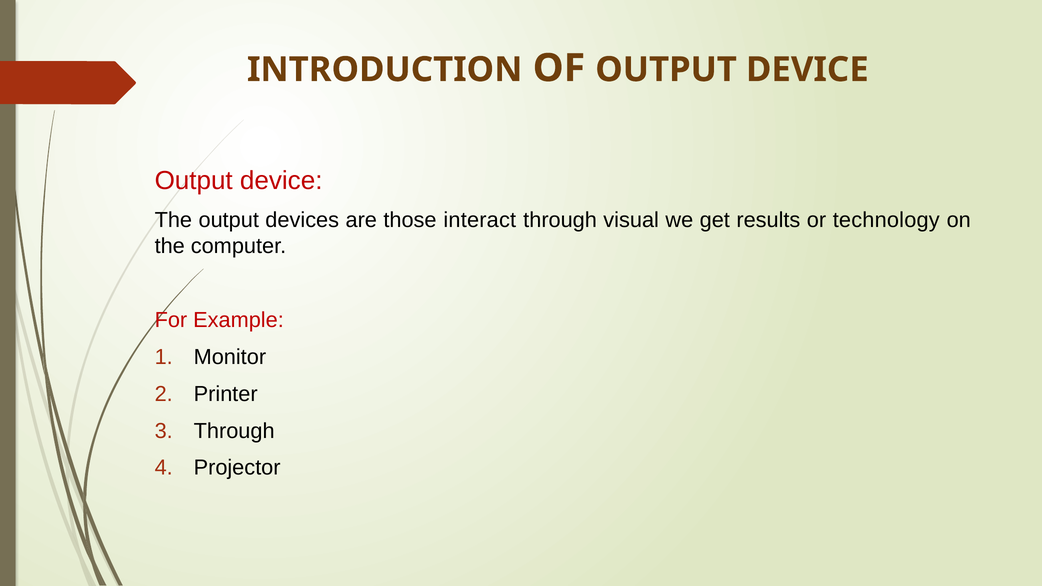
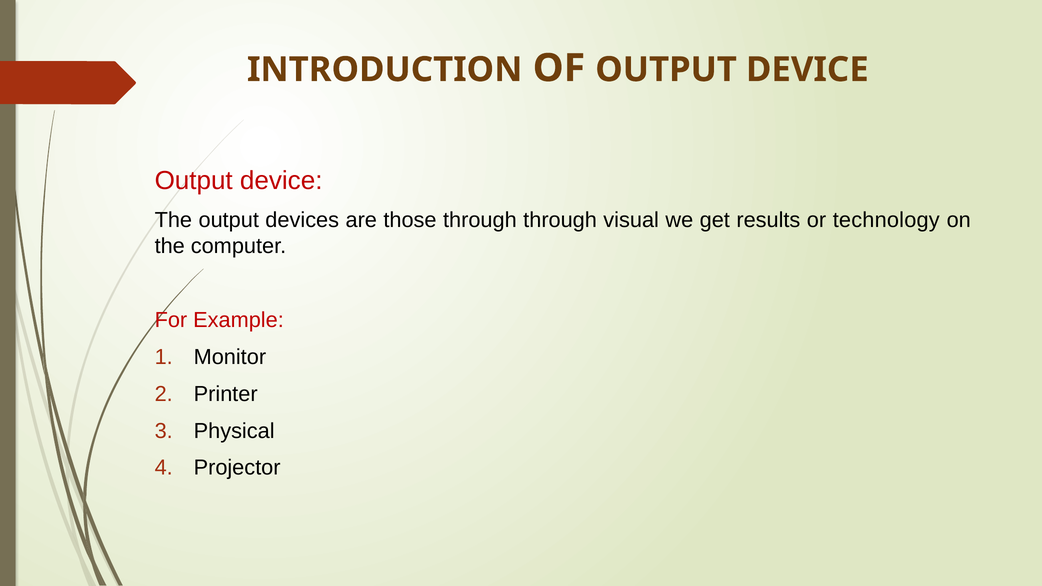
those interact: interact -> through
Through at (234, 431): Through -> Physical
